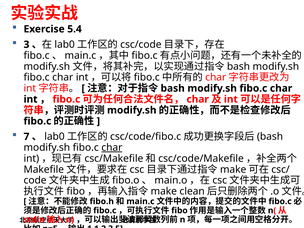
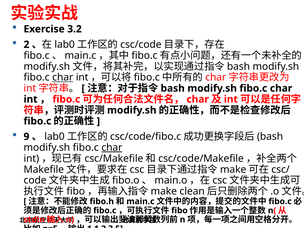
5.4: 5.4 -> 3.2
3 at (26, 45): 3 -> 2
char at (63, 77) underline: none -> present
7: 7 -> 9
